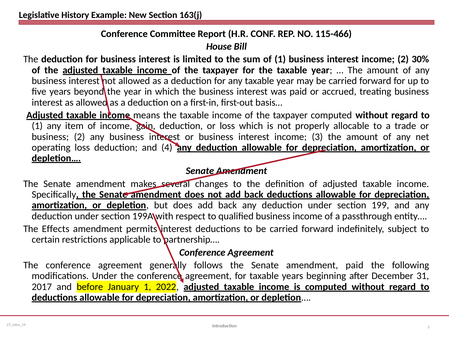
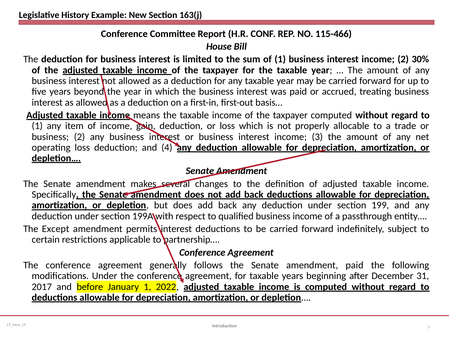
Effects: Effects -> Except
